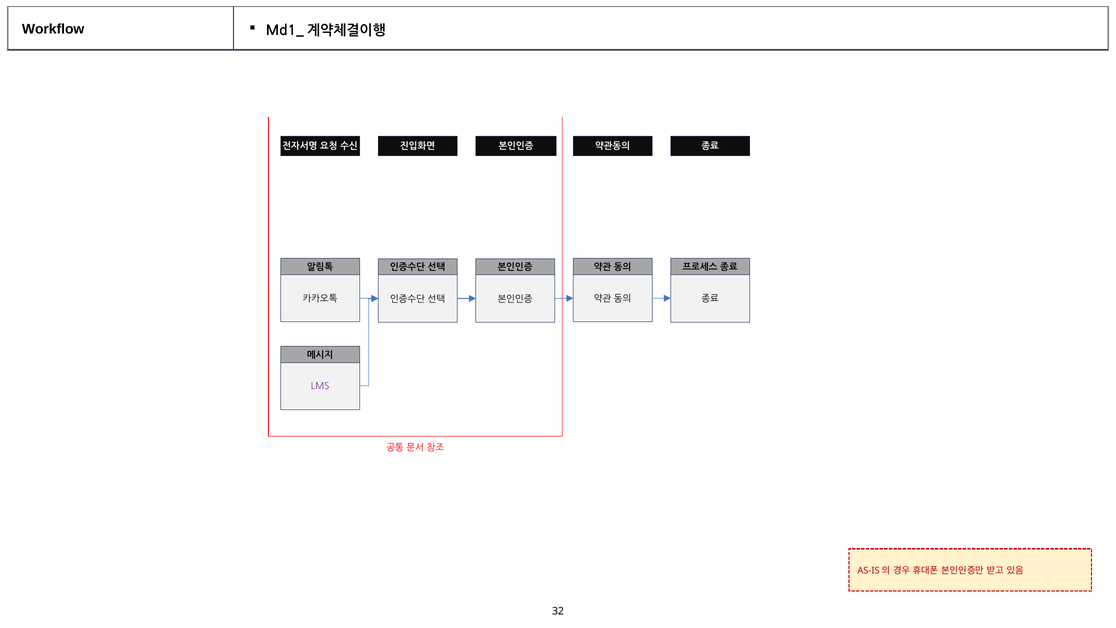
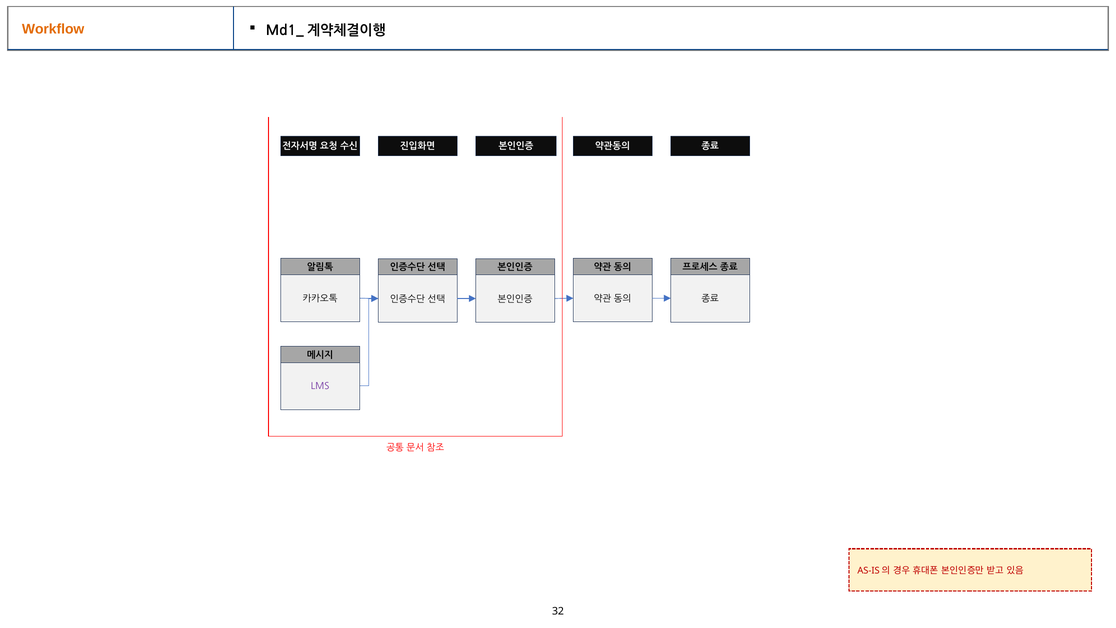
Workflow colour: black -> orange
